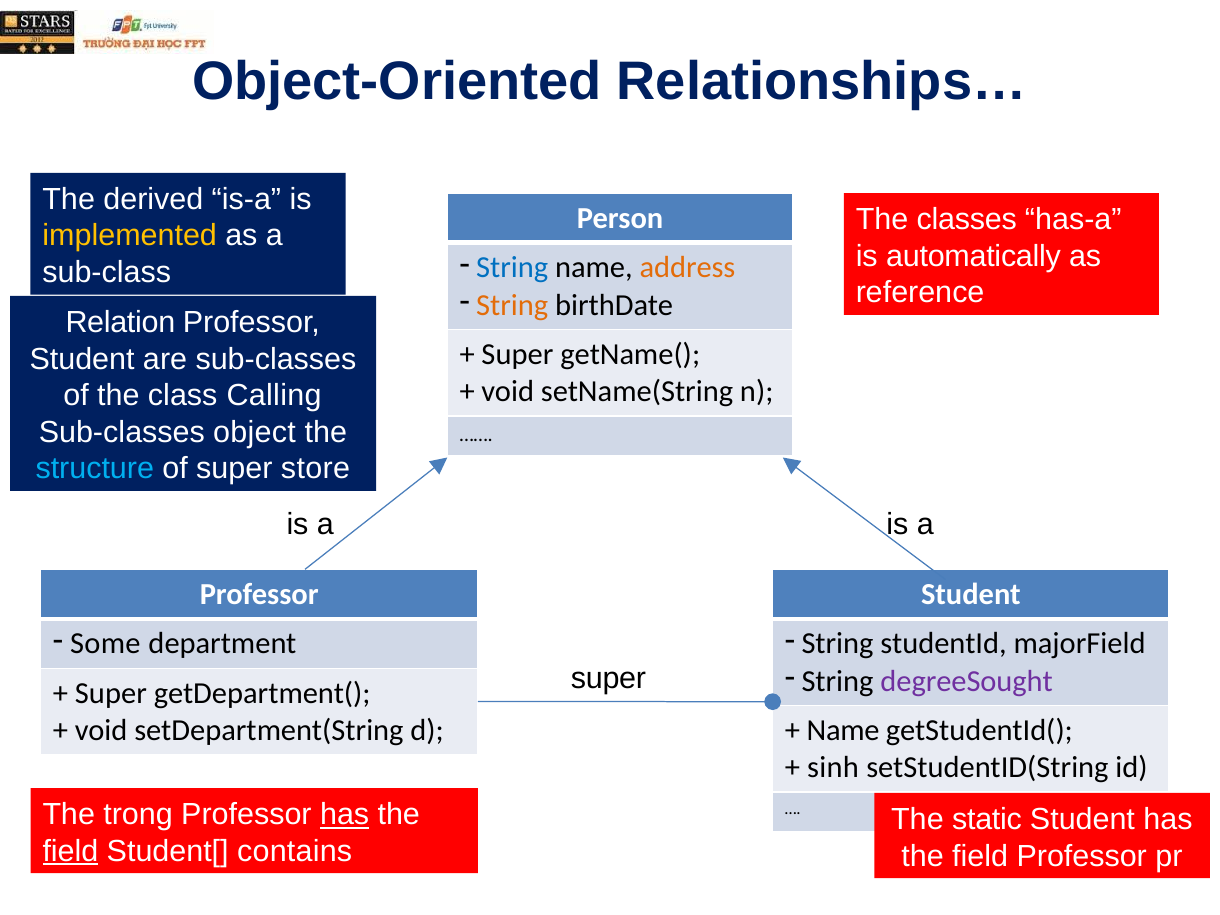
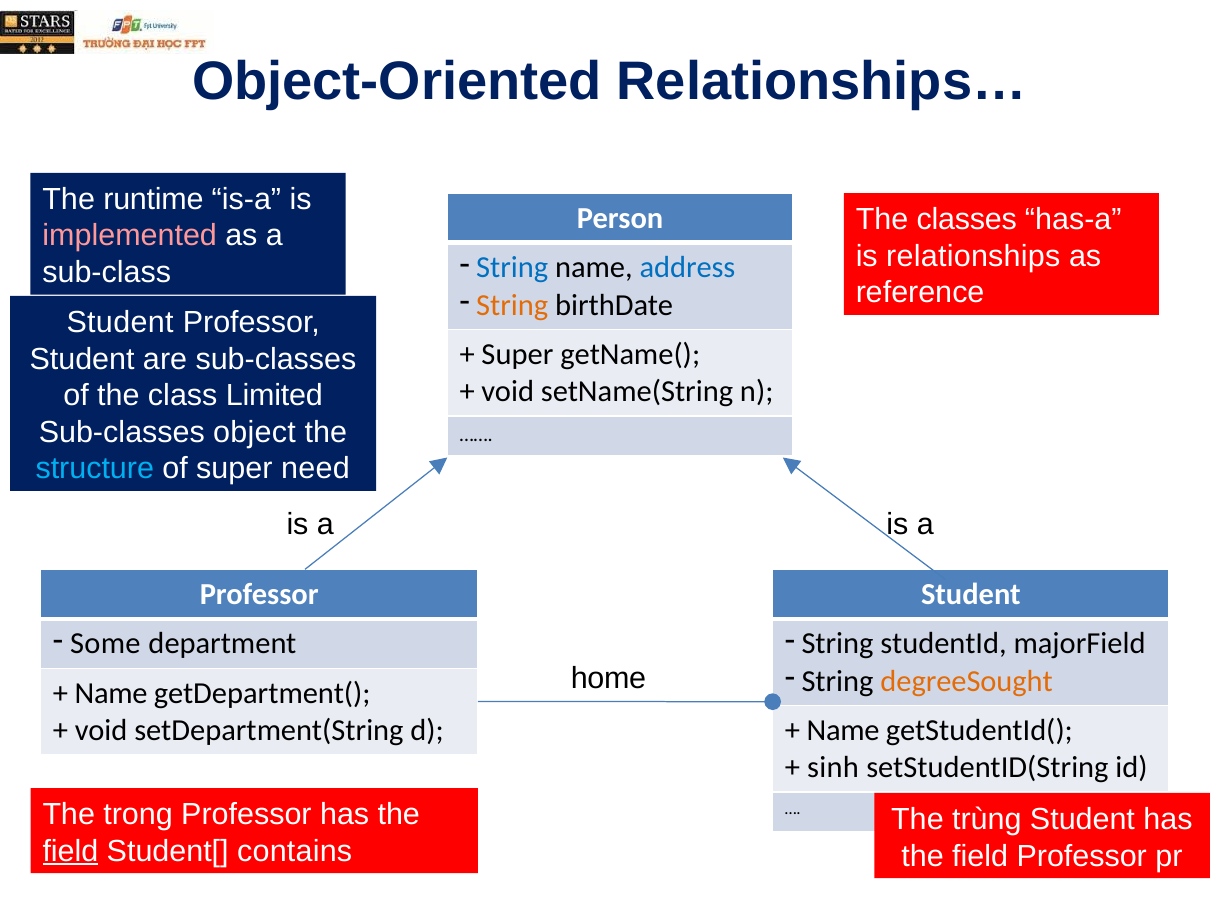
derived: derived -> runtime
implemented colour: yellow -> pink
automatically: automatically -> relationships
address colour: orange -> blue
Relation at (120, 322): Relation -> Student
Calling: Calling -> Limited
store: store -> need
super at (609, 679): super -> home
degreeSought colour: purple -> orange
Super at (111, 693): Super -> Name
has at (345, 814) underline: present -> none
static: static -> trùng
